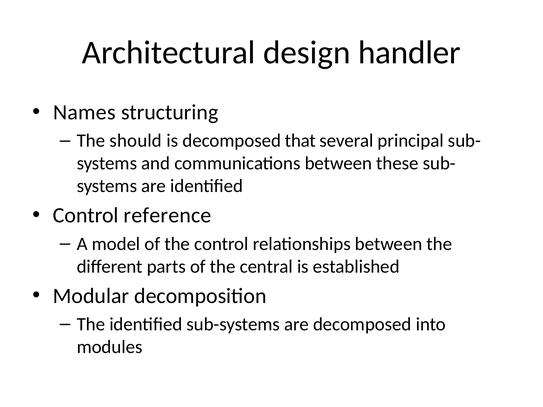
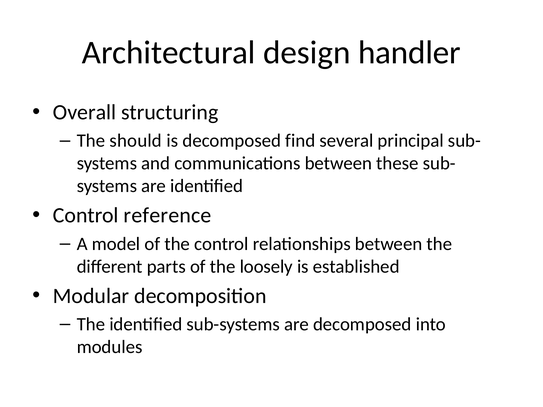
Names: Names -> Overall
that: that -> find
central: central -> loosely
